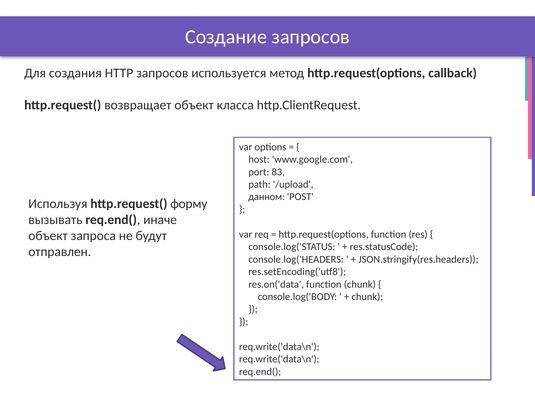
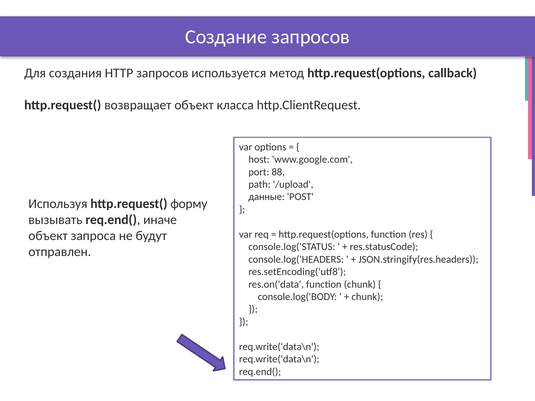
83: 83 -> 88
данном: данном -> данные
